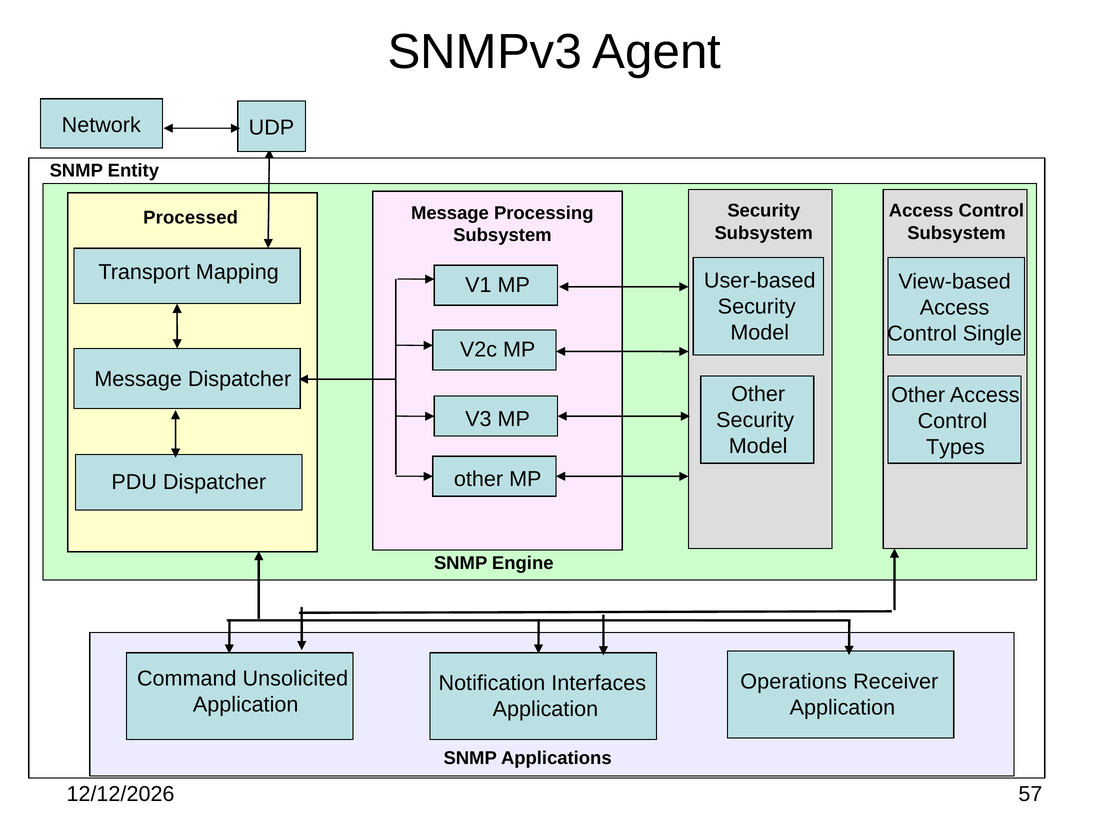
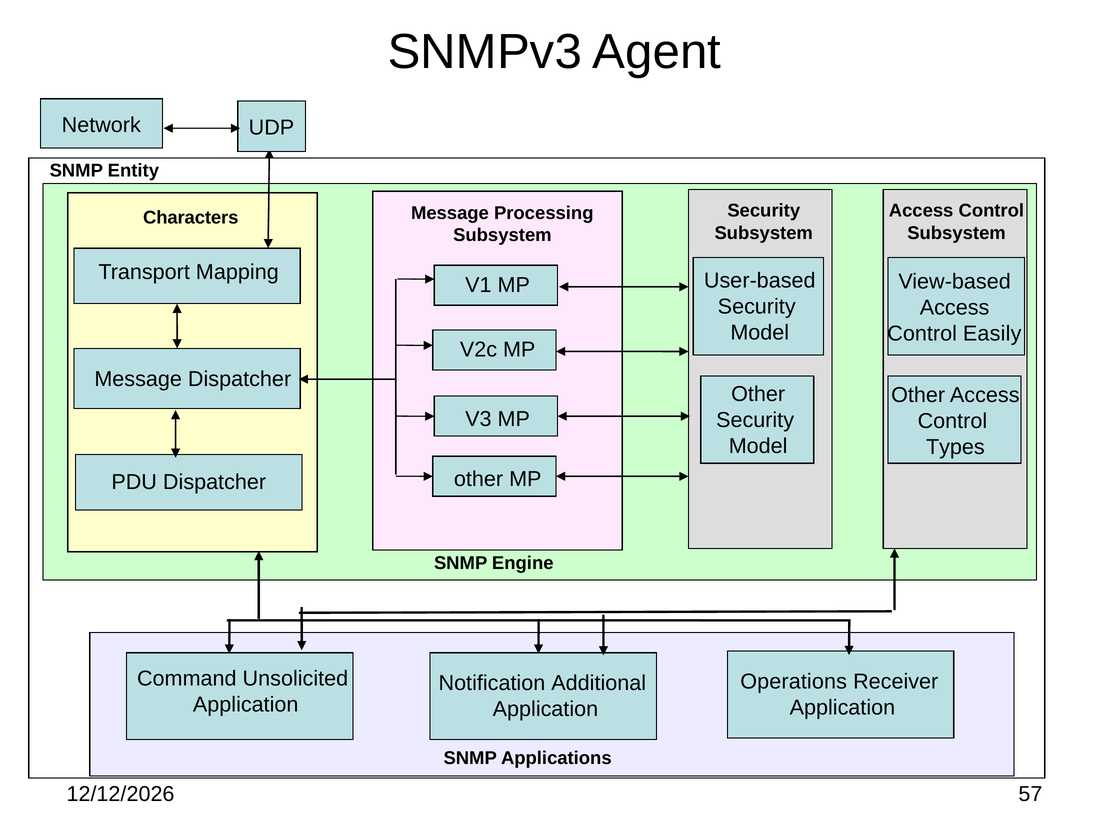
Processed: Processed -> Characters
Single: Single -> Easily
Interfaces: Interfaces -> Additional
